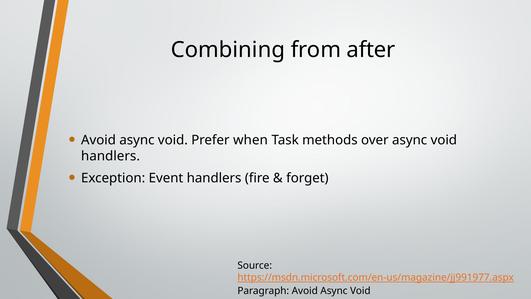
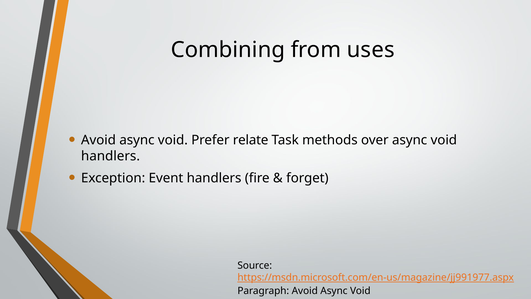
after: after -> uses
when: when -> relate
